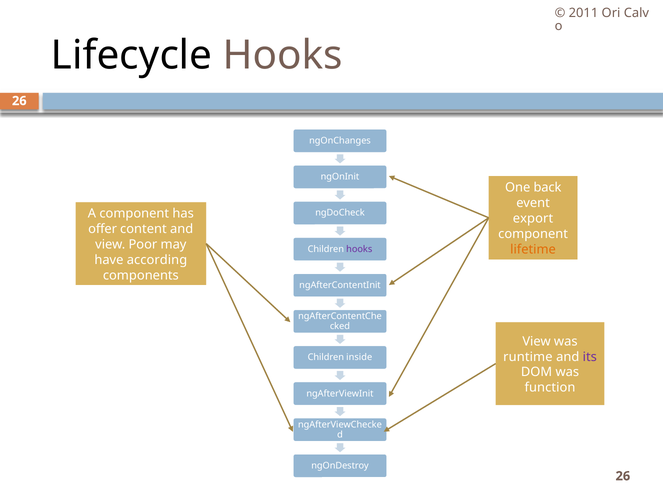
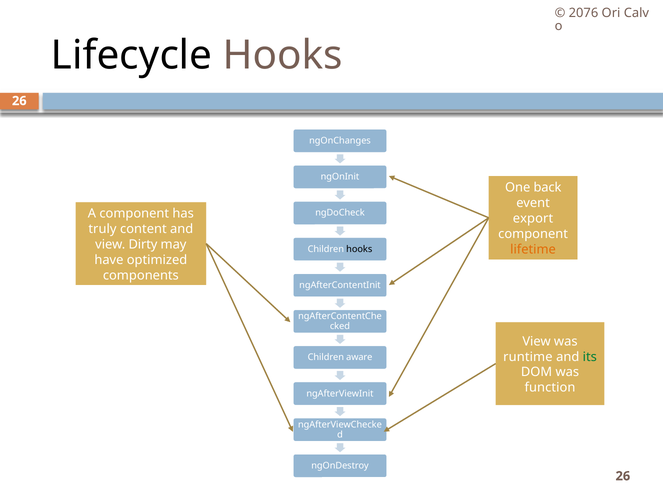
2011: 2011 -> 2076
offer: offer -> truly
Poor: Poor -> Dirty
hooks at (359, 249) colour: purple -> black
according: according -> optimized
its colour: purple -> green
inside: inside -> aware
